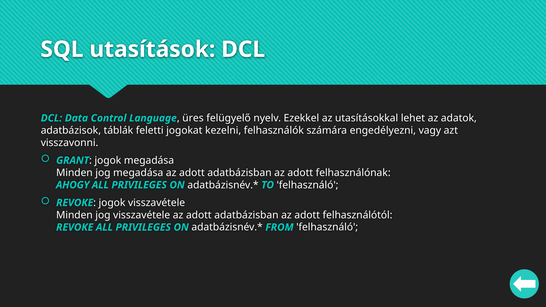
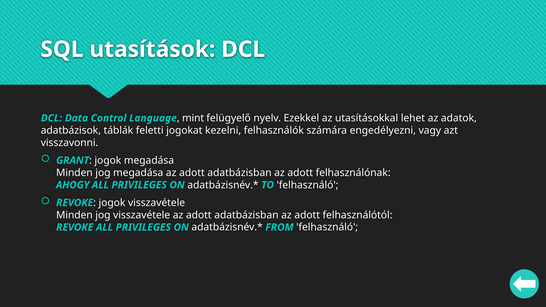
üres: üres -> mint
